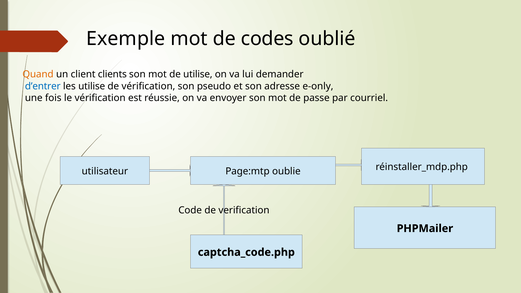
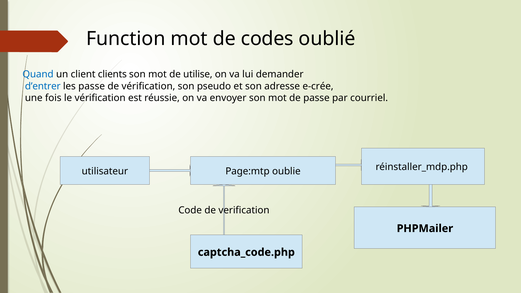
Exemple: Exemple -> Function
Quand colour: orange -> blue
les utilise: utilise -> passe
e-only: e-only -> e-crée
